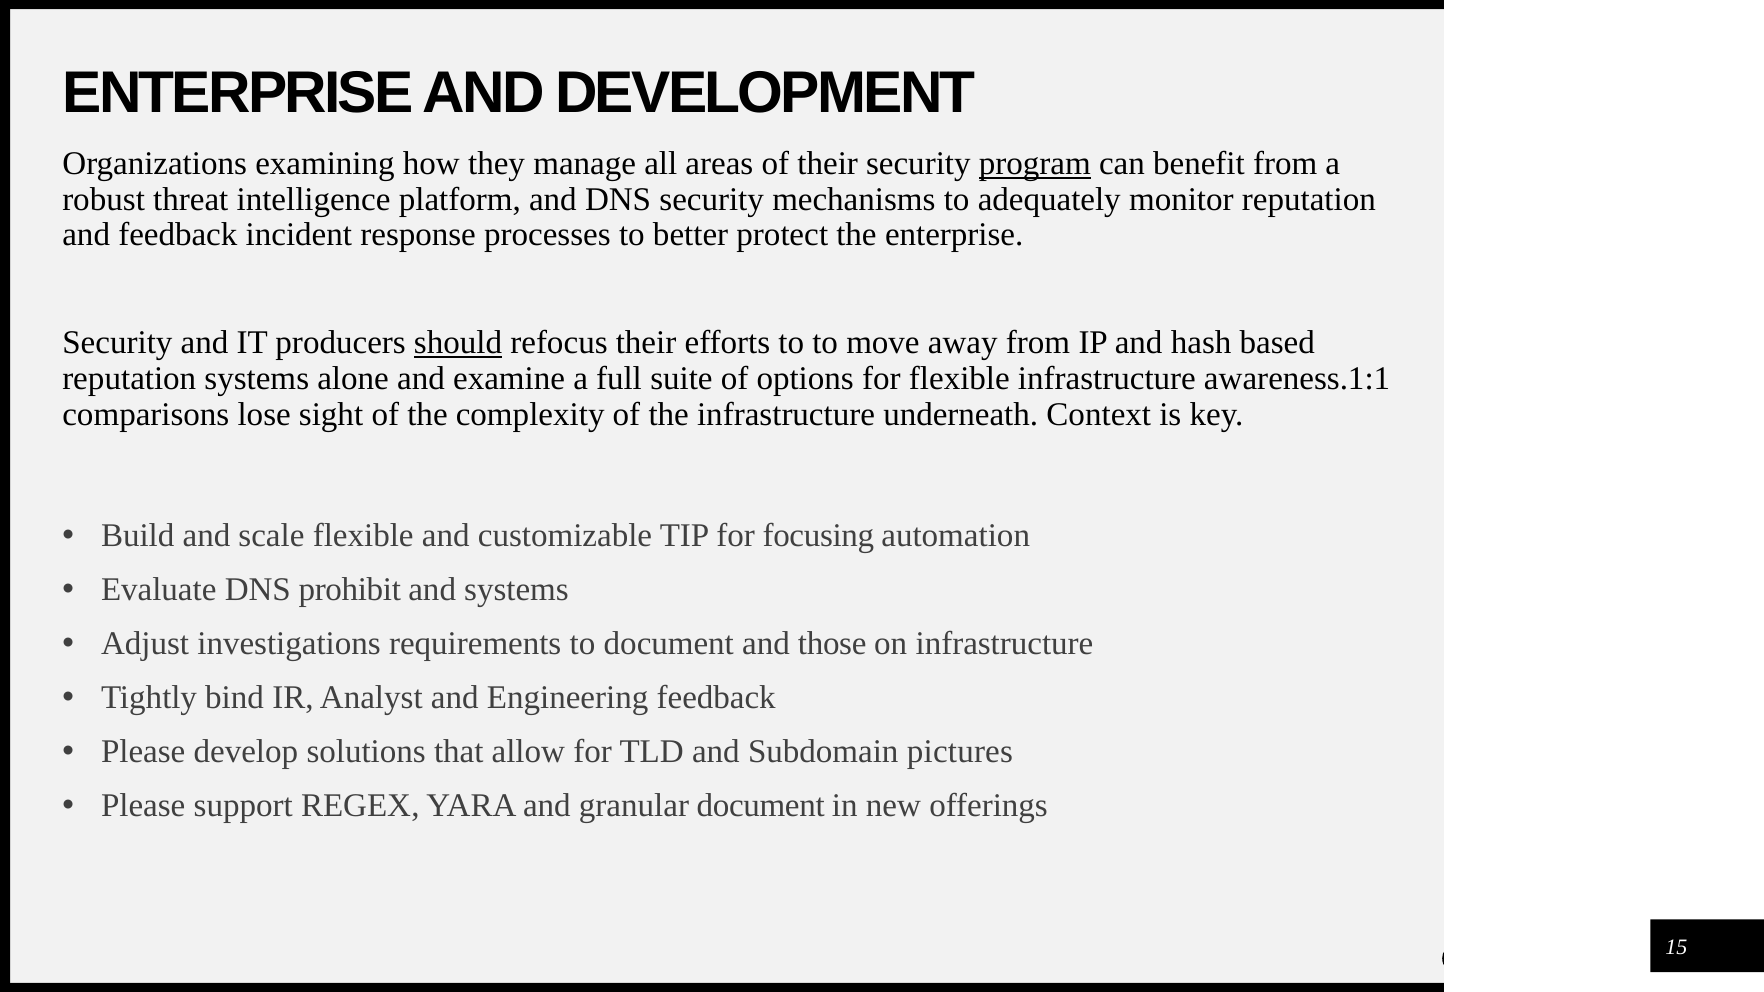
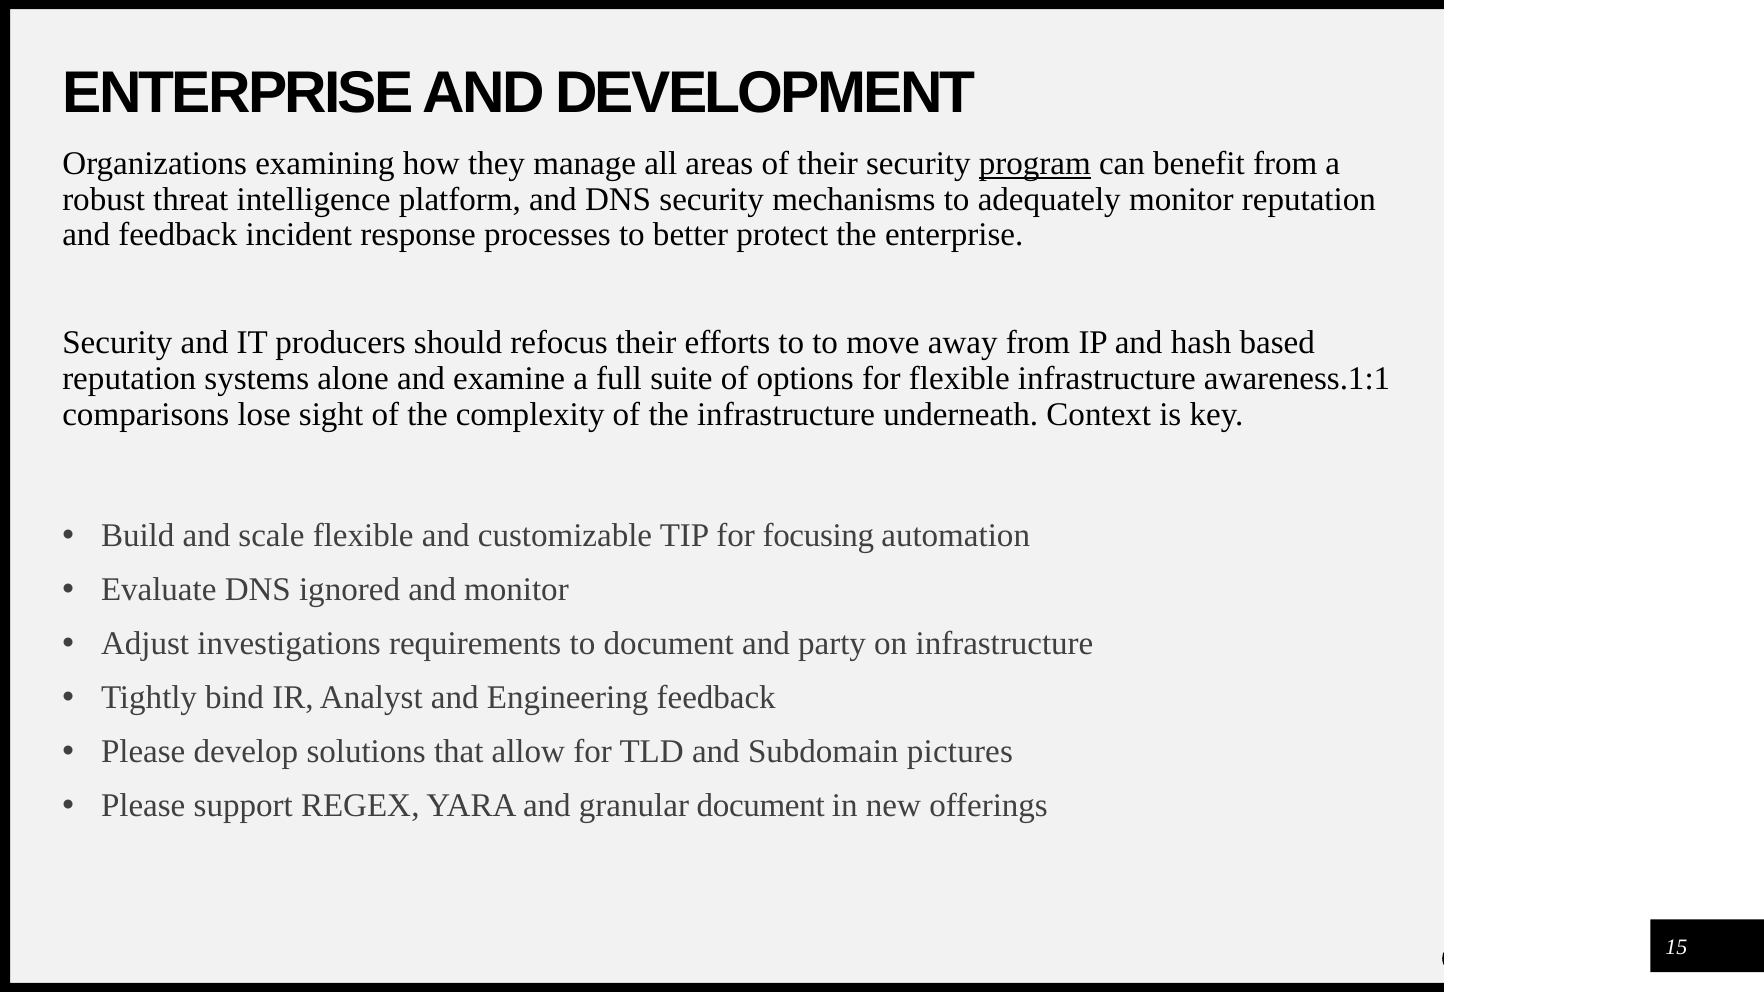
should underline: present -> none
prohibit: prohibit -> ignored
and systems: systems -> monitor
those: those -> party
